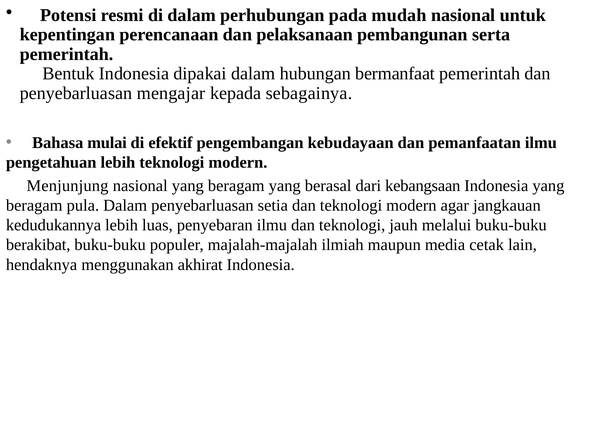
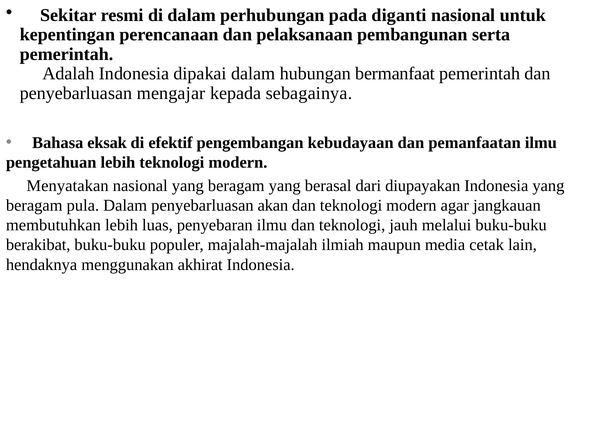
Potensi: Potensi -> Sekitar
mudah: mudah -> diganti
Bentuk: Bentuk -> Adalah
mulai: mulai -> eksak
Menjunjung: Menjunjung -> Menyatakan
kebangsaan: kebangsaan -> diupayakan
setia: setia -> akan
kedudukannya: kedudukannya -> membutuhkan
